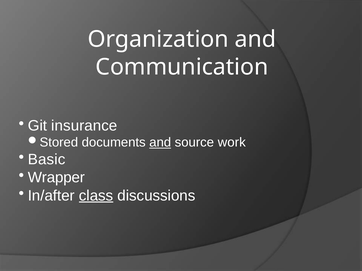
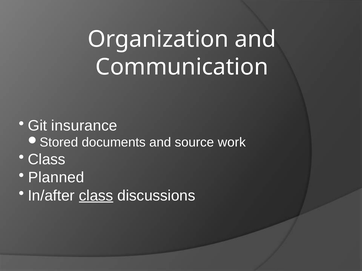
and at (160, 143) underline: present -> none
Basic at (47, 160): Basic -> Class
Wrapper: Wrapper -> Planned
